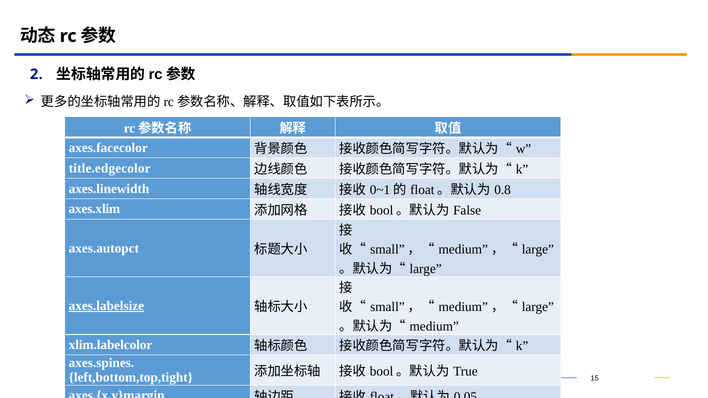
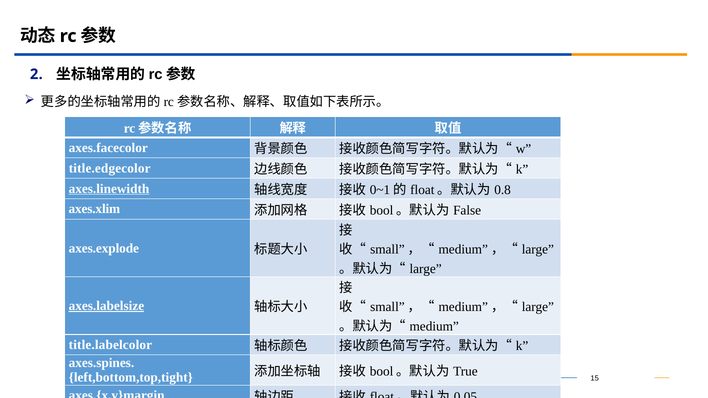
axes.linewidth underline: none -> present
axes.autopct: axes.autopct -> axes.explode
xlim.labelcolor: xlim.labelcolor -> title.labelcolor
